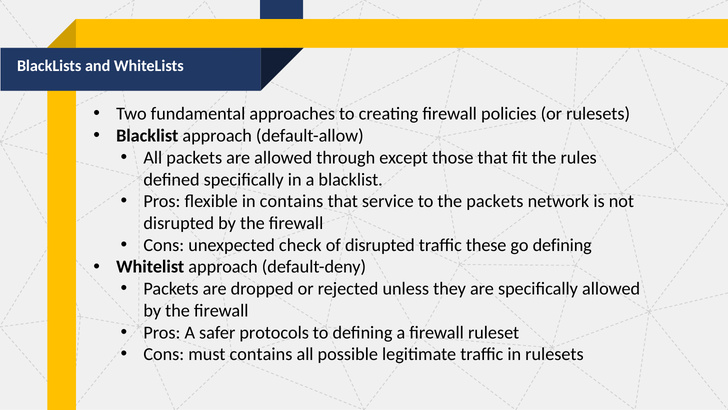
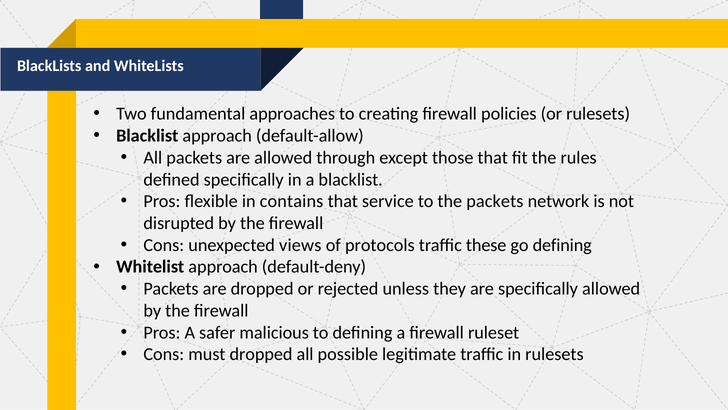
check: check -> views
of disrupted: disrupted -> protocols
protocols: protocols -> malicious
must contains: contains -> dropped
